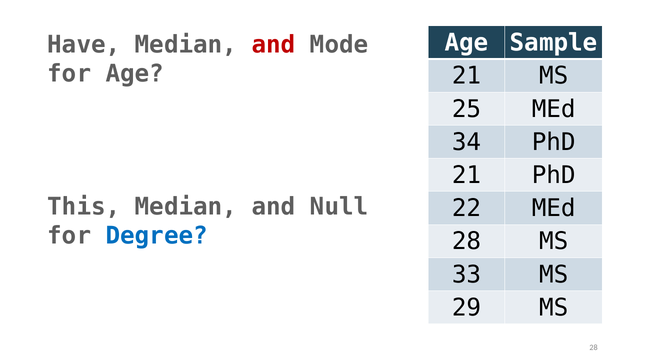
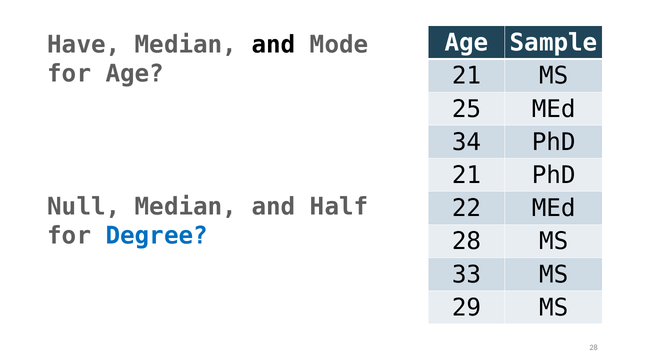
and at (273, 44) colour: red -> black
This: This -> Null
Null: Null -> Half
